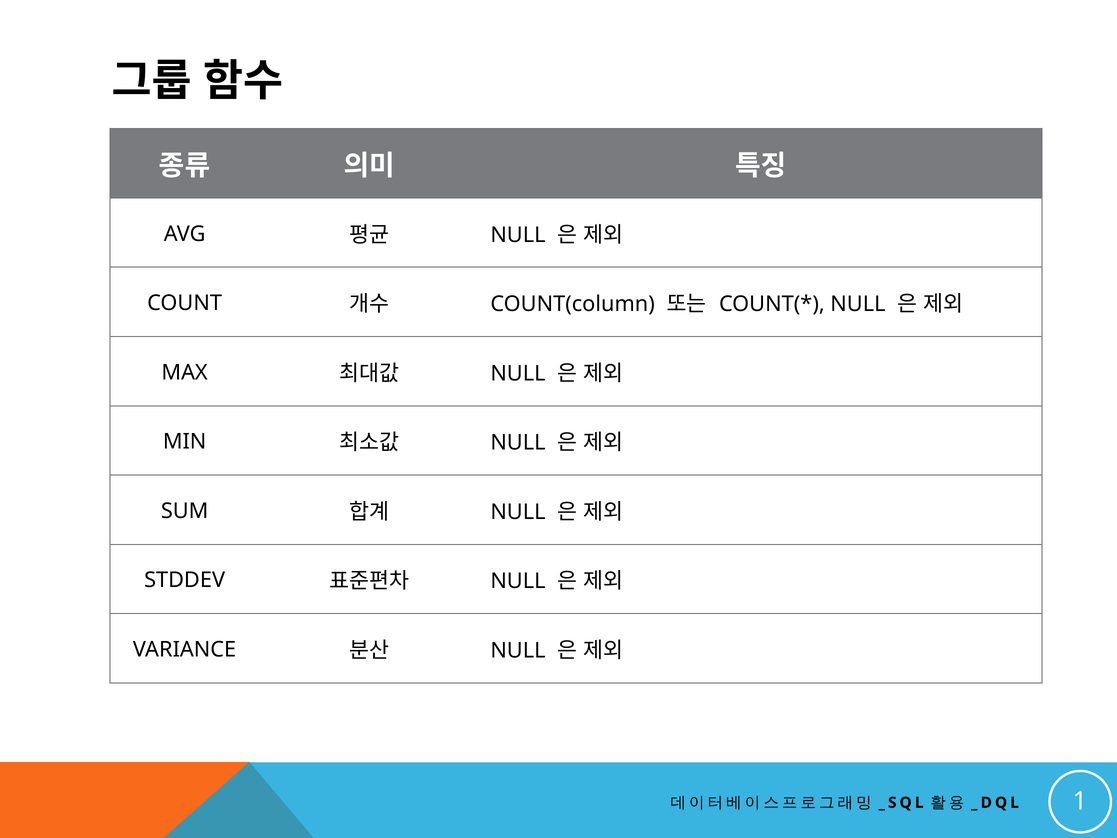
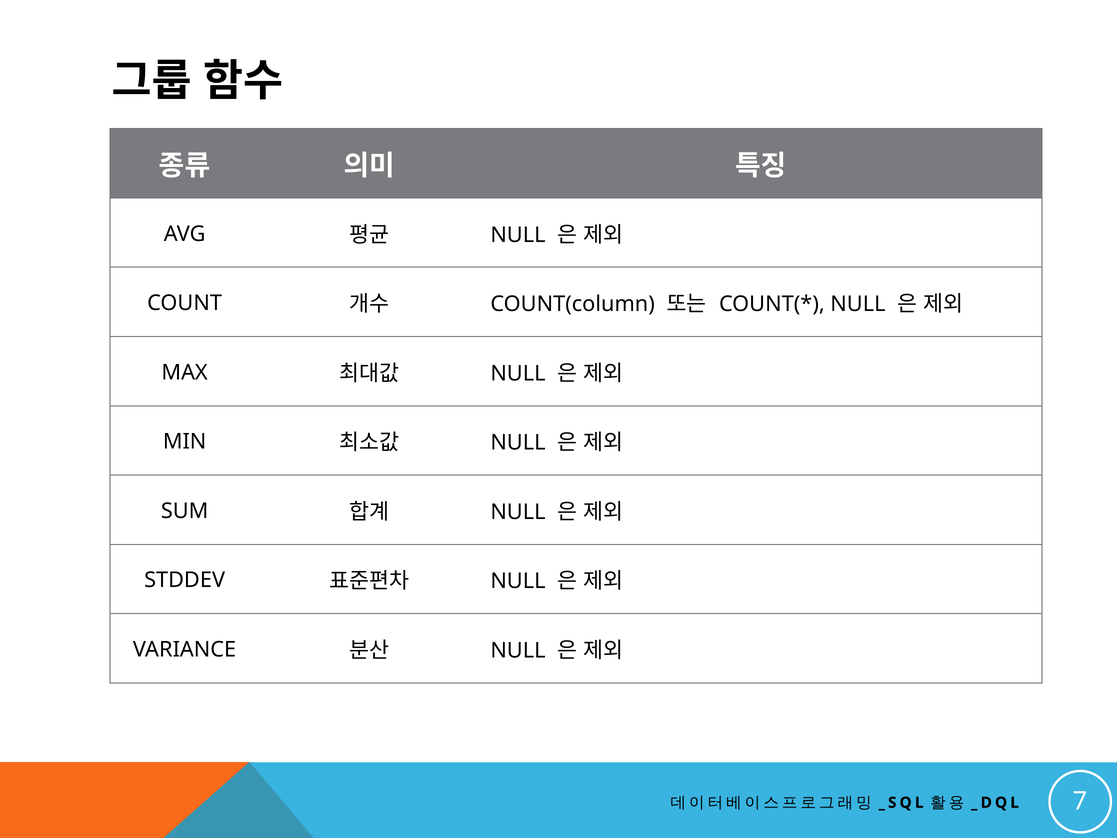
1: 1 -> 7
